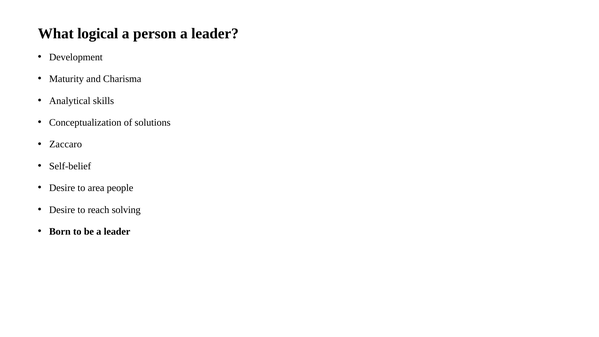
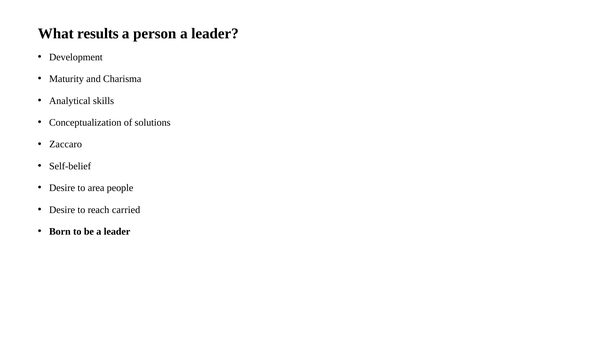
logical: logical -> results
solving: solving -> carried
